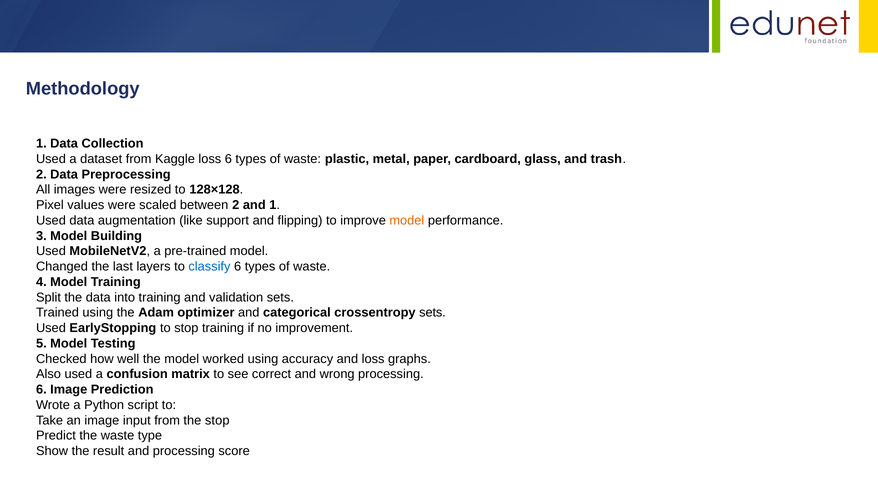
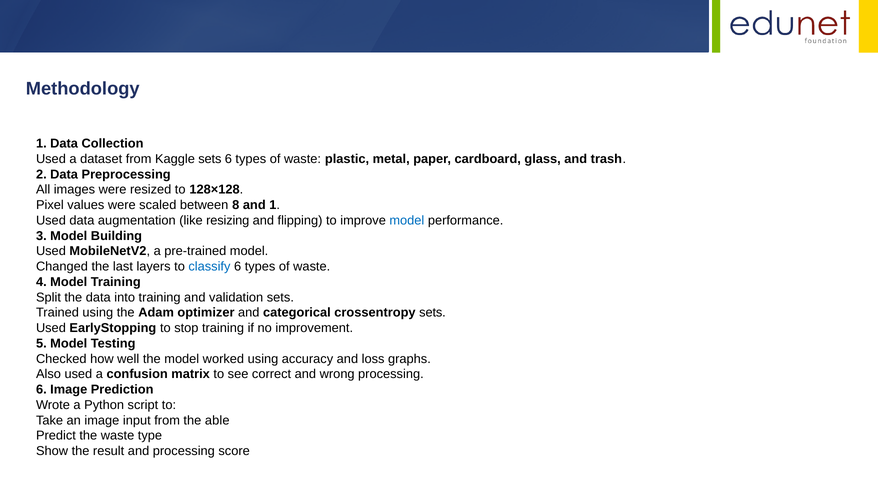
Kaggle loss: loss -> sets
between 2: 2 -> 8
support: support -> resizing
model at (407, 220) colour: orange -> blue
the stop: stop -> able
